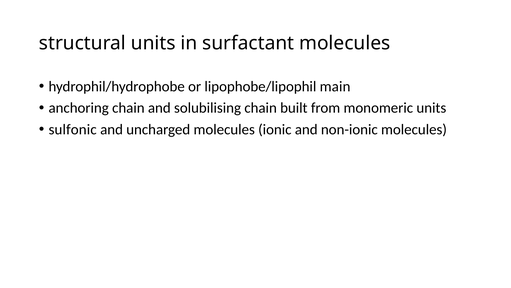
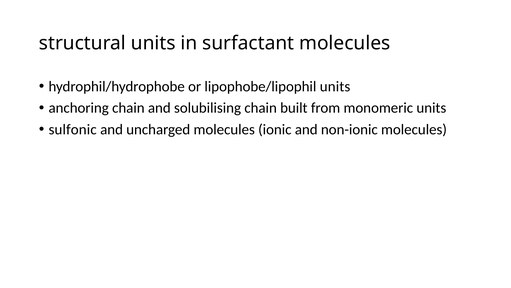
lipophobe/lipophil main: main -> units
